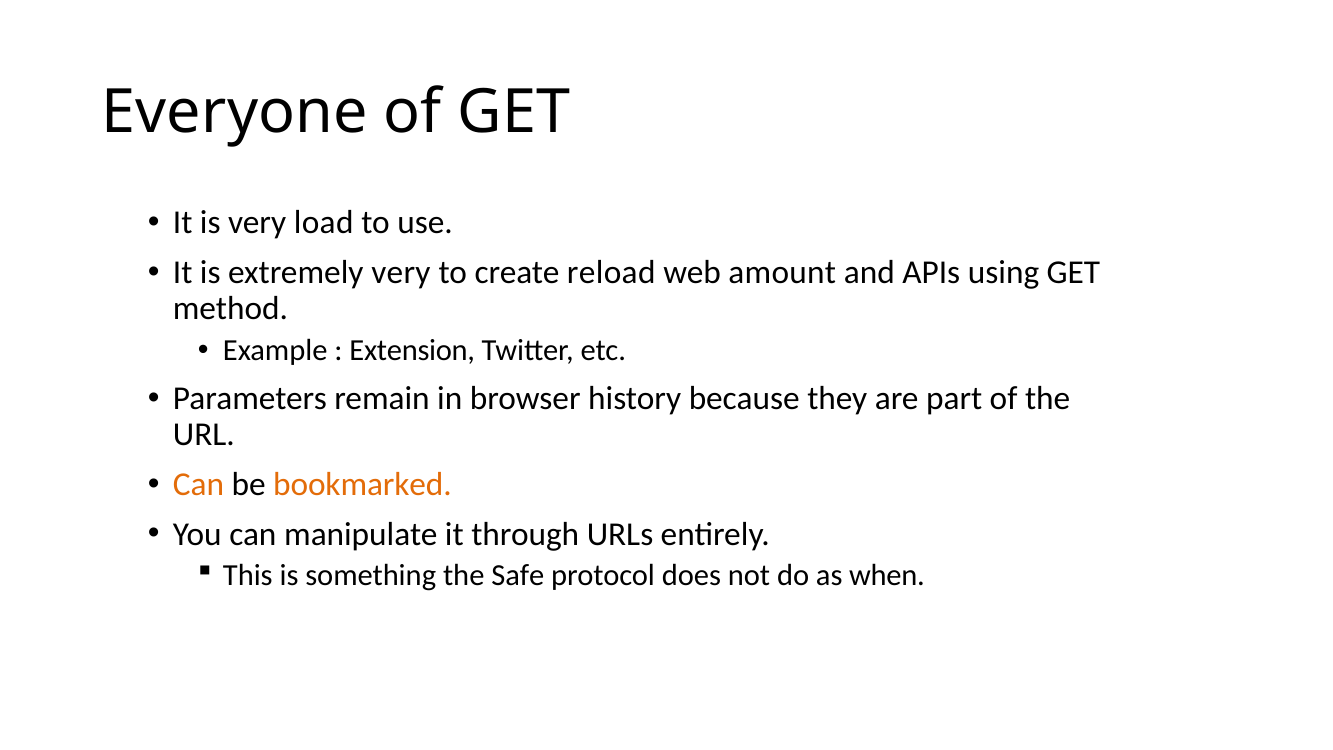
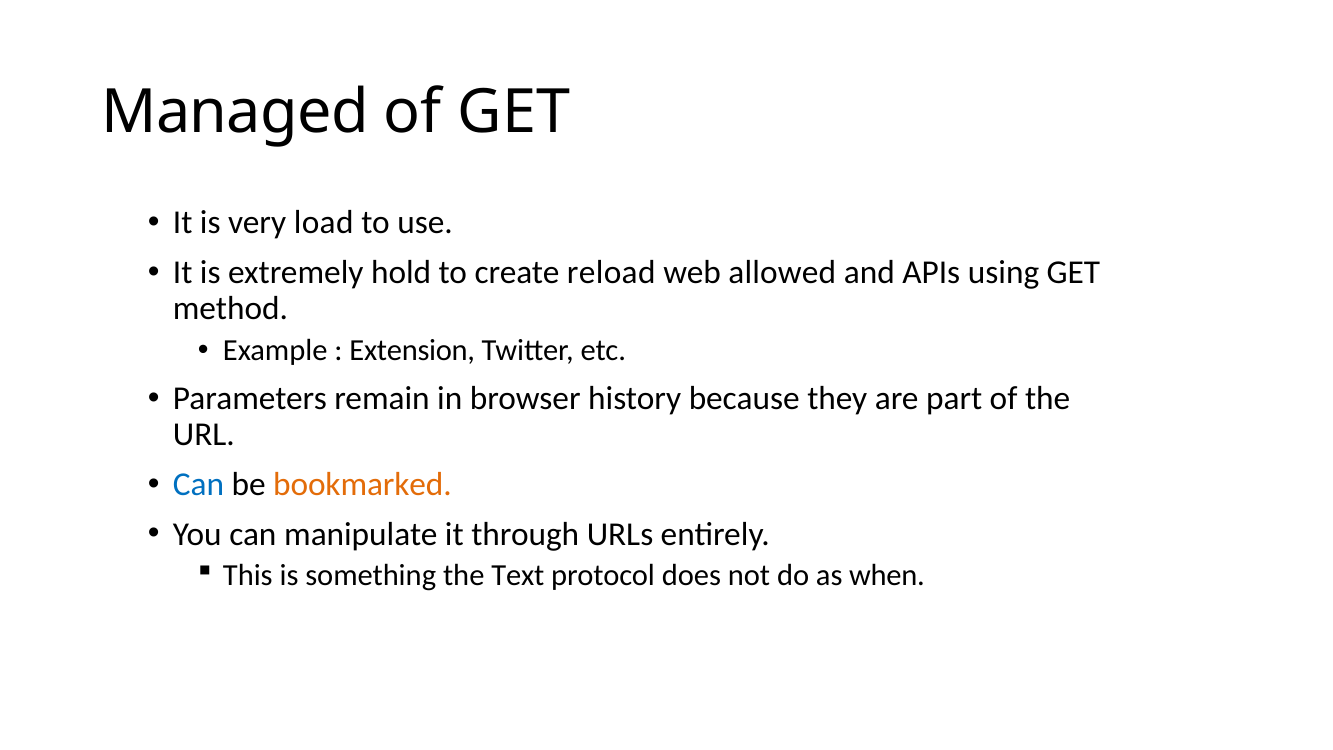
Everyone: Everyone -> Managed
extremely very: very -> hold
amount: amount -> allowed
Can at (199, 484) colour: orange -> blue
Safe: Safe -> Text
